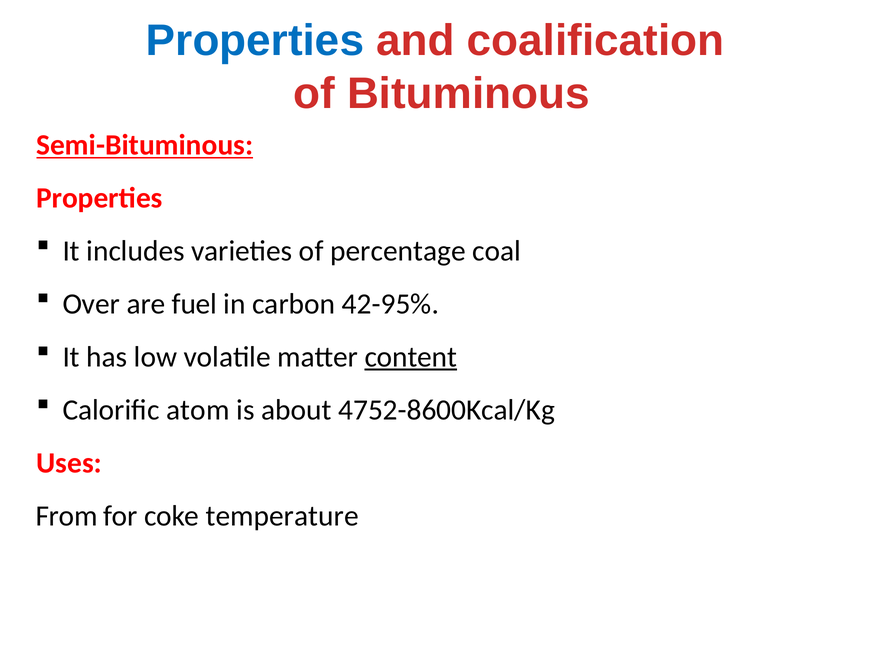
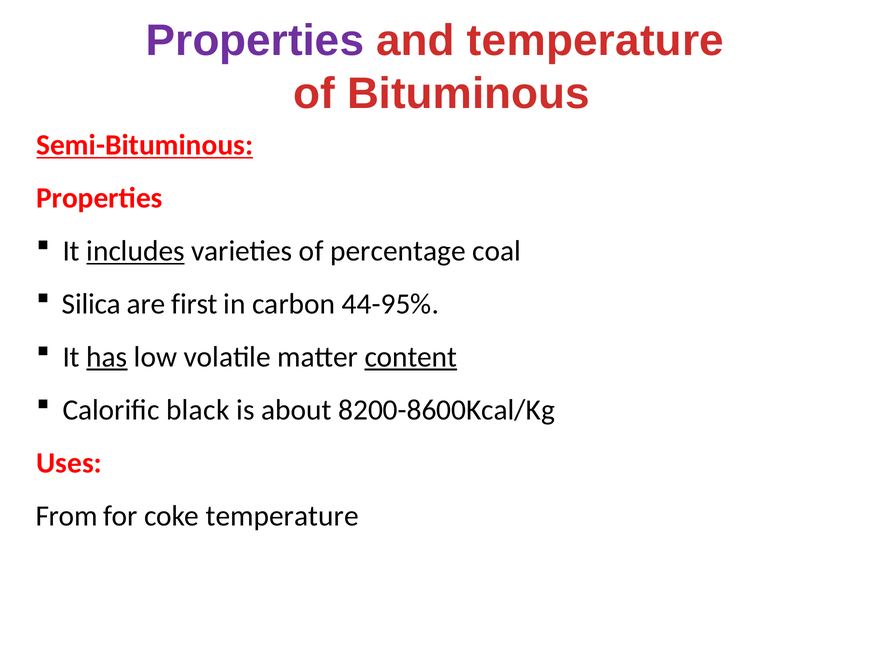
Properties at (255, 41) colour: blue -> purple
and coalification: coalification -> temperature
includes underline: none -> present
Over: Over -> Silica
fuel: fuel -> first
42-95%: 42-95% -> 44-95%
has underline: none -> present
atom: atom -> black
4752-8600Kcal/Kg: 4752-8600Kcal/Kg -> 8200-8600Kcal/Kg
